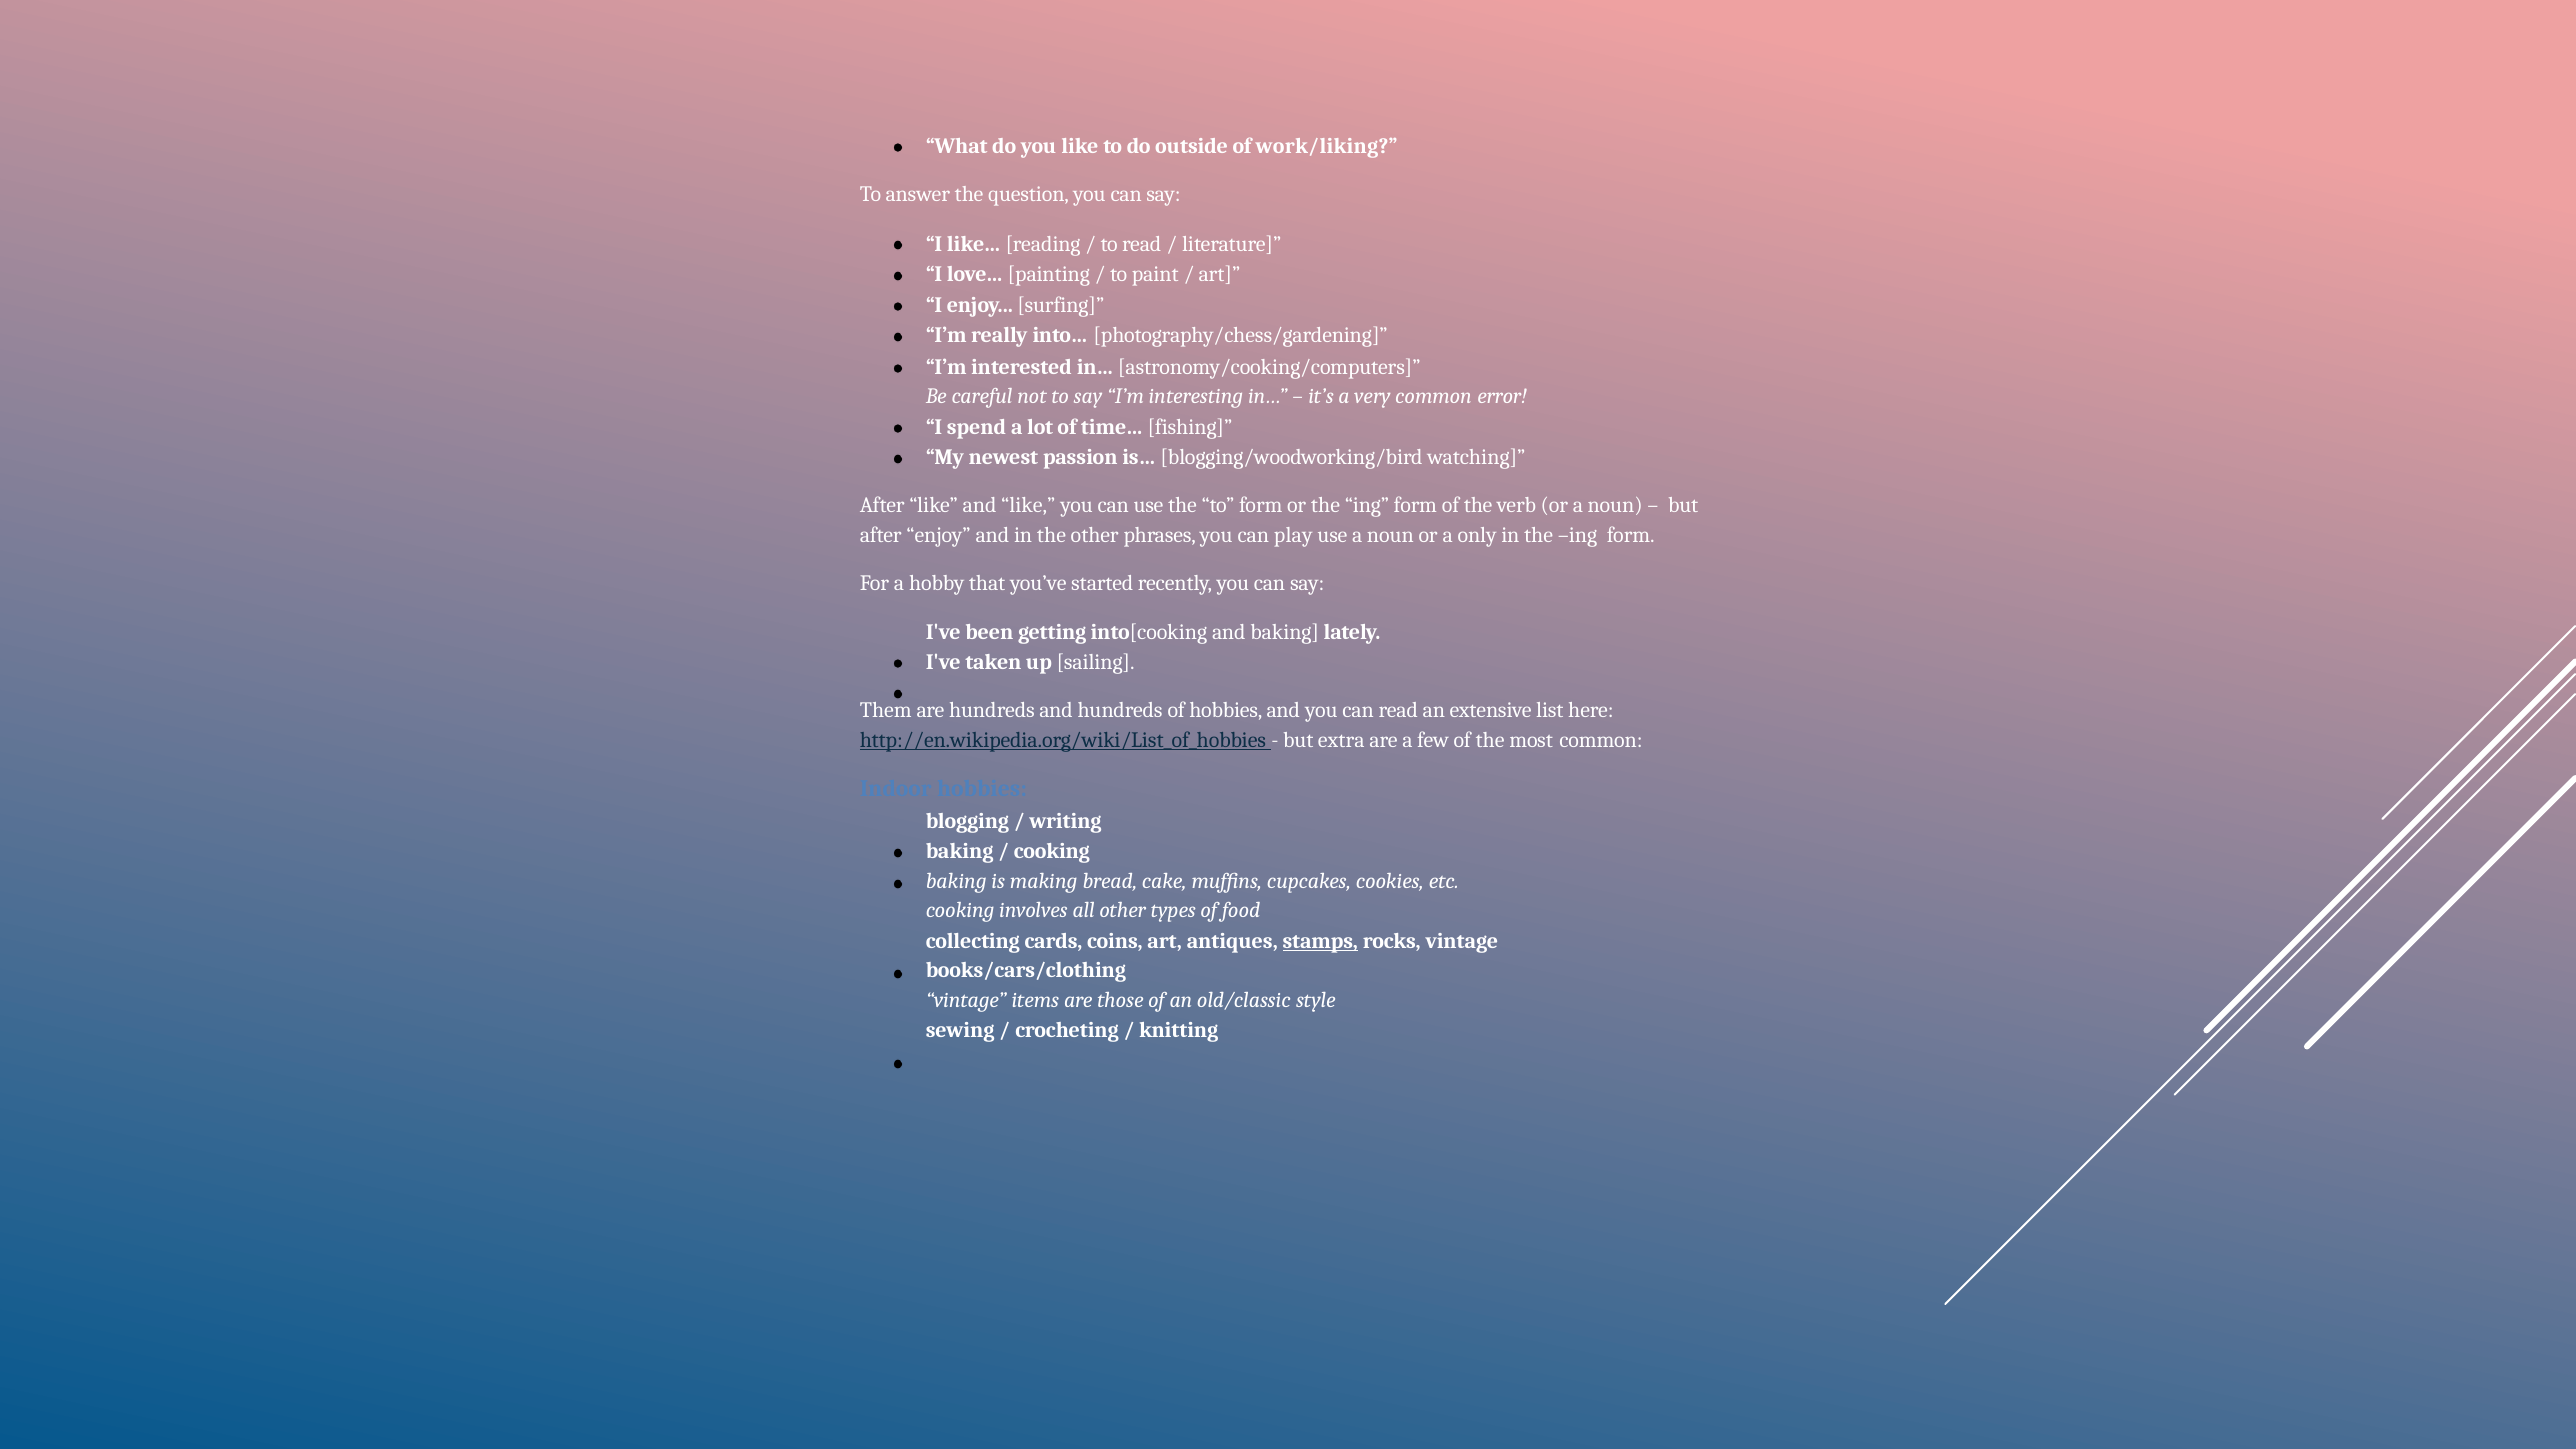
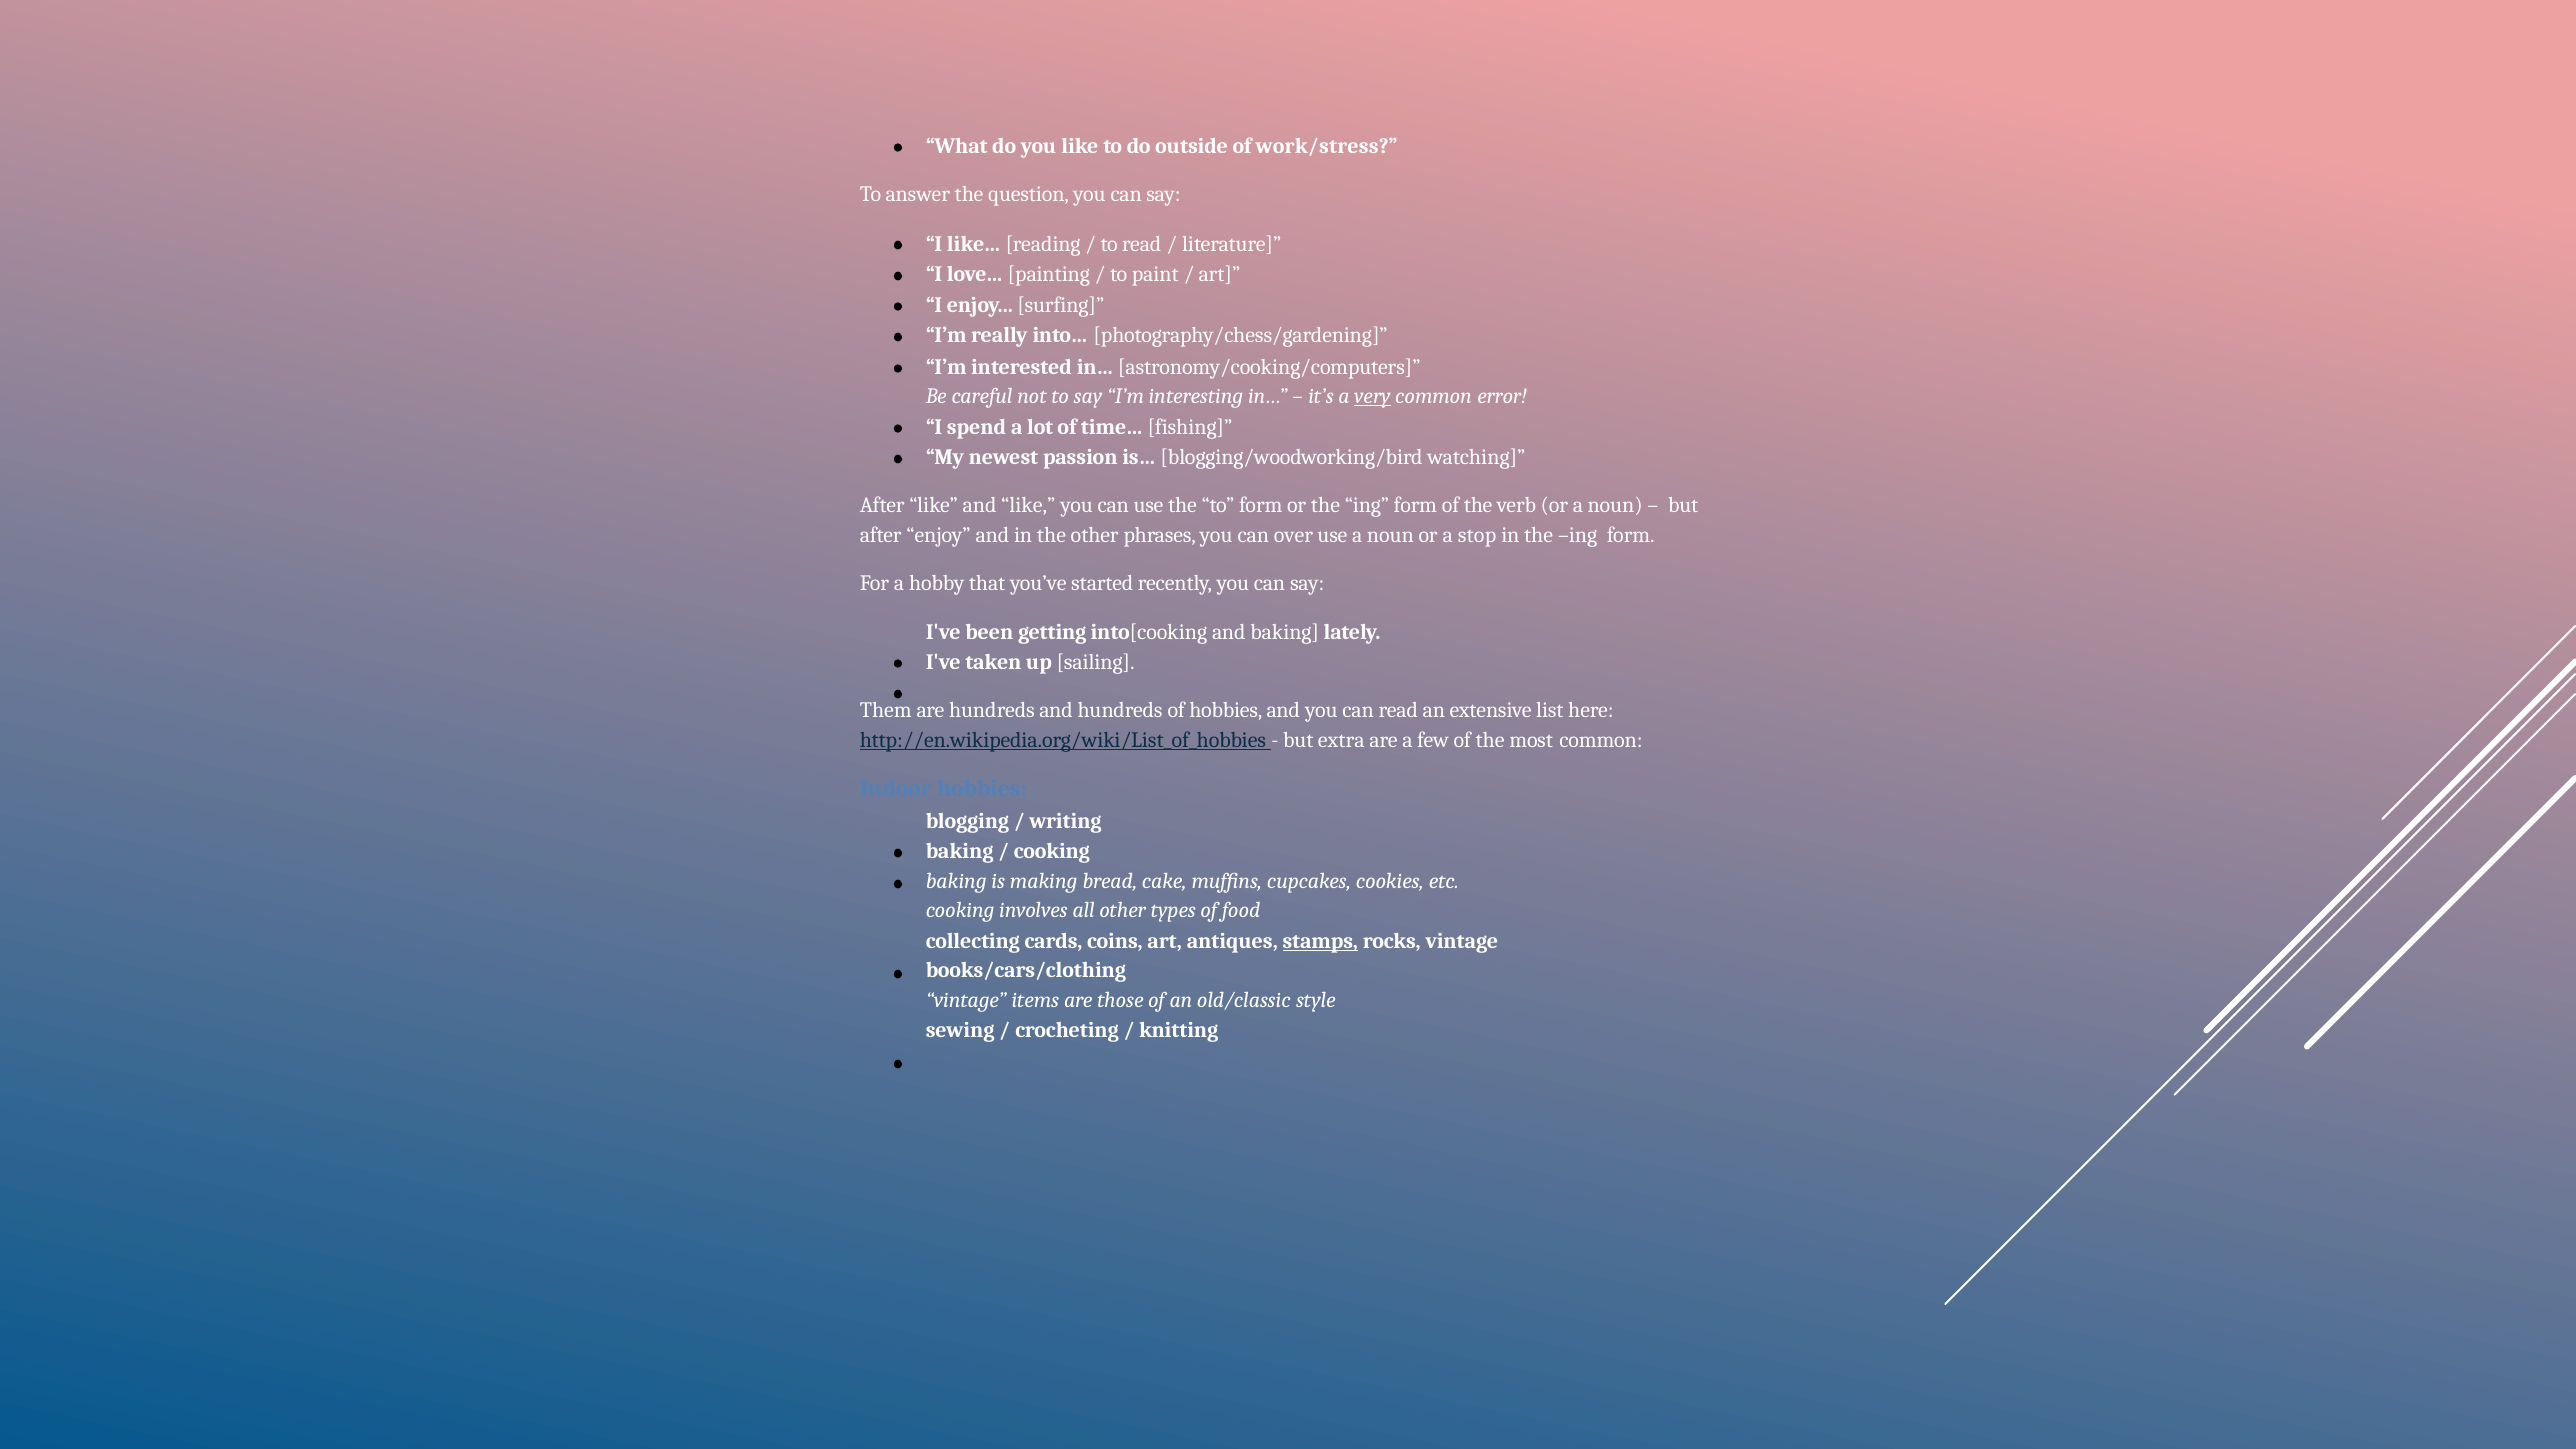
work/liking: work/liking -> work/stress
very underline: none -> present
play: play -> over
only: only -> stop
